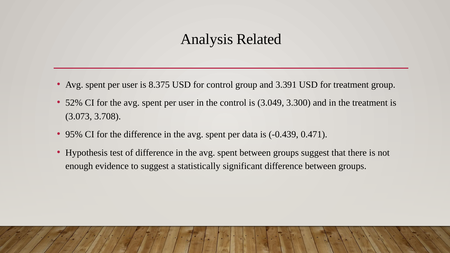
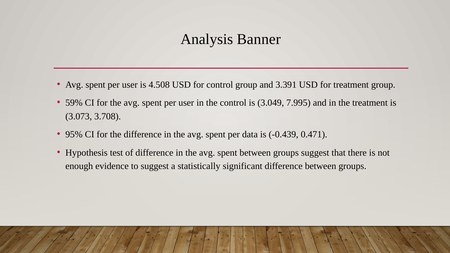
Related: Related -> Banner
8.375: 8.375 -> 4.508
52%: 52% -> 59%
3.300: 3.300 -> 7.995
